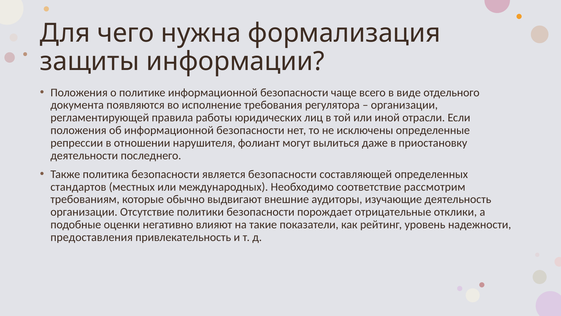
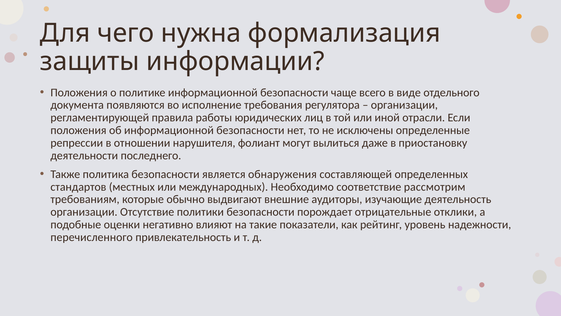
является безопасности: безопасности -> обнаружения
предоставления: предоставления -> перечисленного
